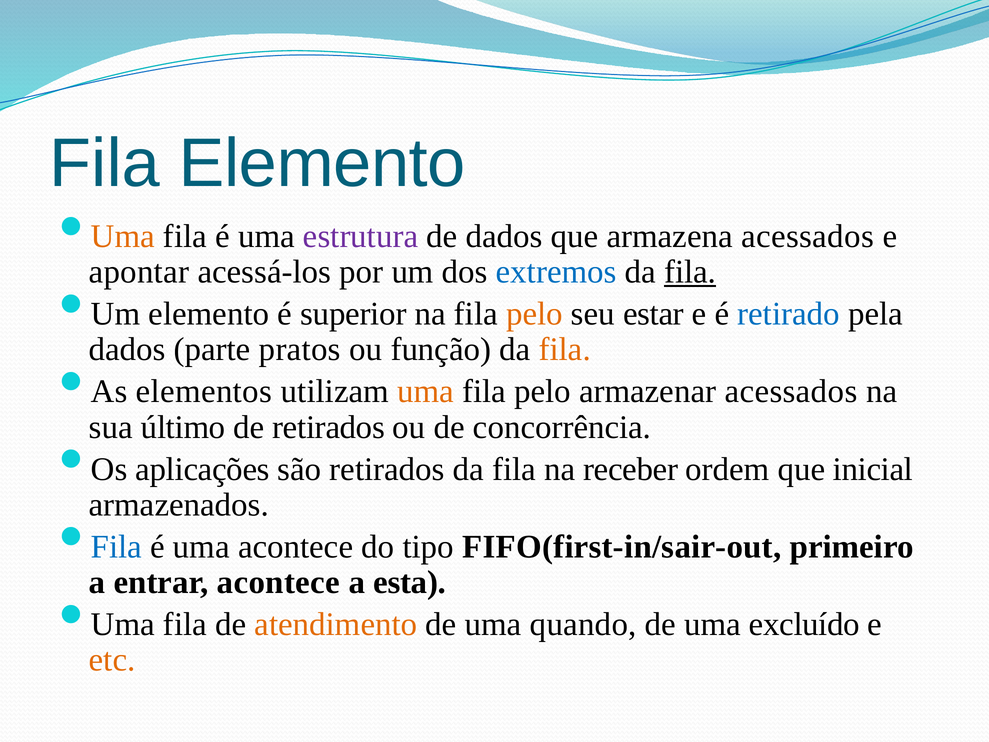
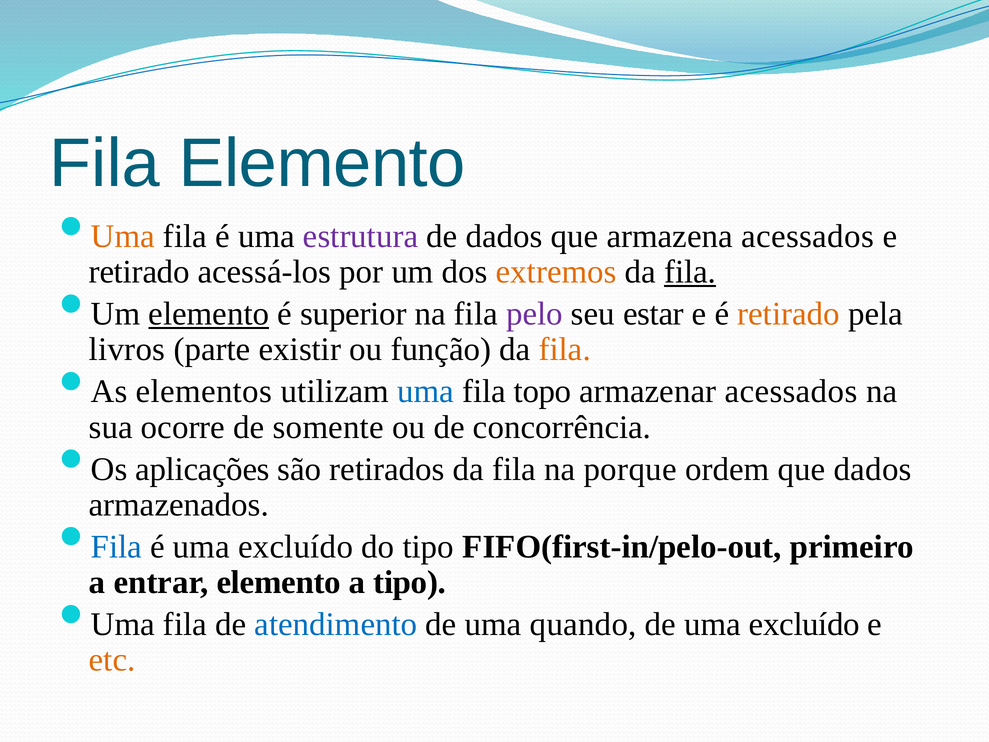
apontar at (139, 272): apontar -> retirado
extremos colour: blue -> orange
elemento at (209, 314) underline: none -> present
pelo at (534, 314) colour: orange -> purple
retirado at (789, 314) colour: blue -> orange
dados at (127, 349): dados -> livros
pratos: pratos -> existir
uma at (426, 391) colour: orange -> blue
pelo at (543, 391): pelo -> topo
último: último -> ocorre
de retirados: retirados -> somente
receber: receber -> porque
que inicial: inicial -> dados
é uma acontece: acontece -> excluído
FIFO(first-in/sair-out: FIFO(first-in/sair-out -> FIFO(first-in/pelo-out
entrar acontece: acontece -> elemento
a esta: esta -> tipo
atendimento colour: orange -> blue
